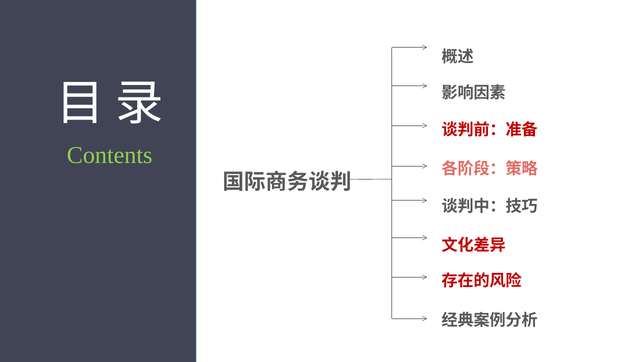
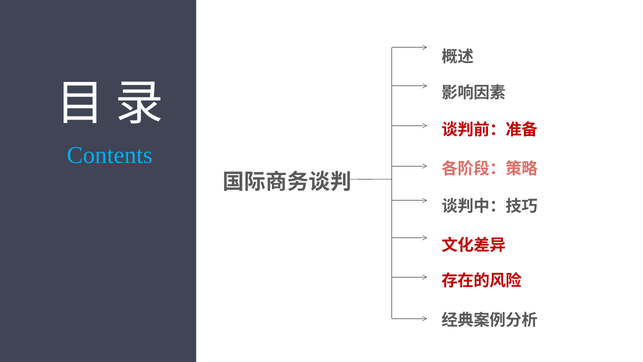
Contents colour: light green -> light blue
